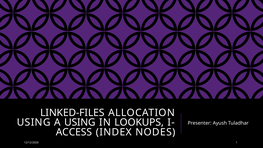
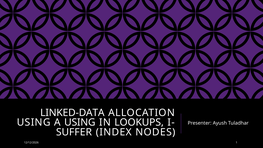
LINKED-FILES: LINKED-FILES -> LINKED-DATA
ACCESS: ACCESS -> SUFFER
